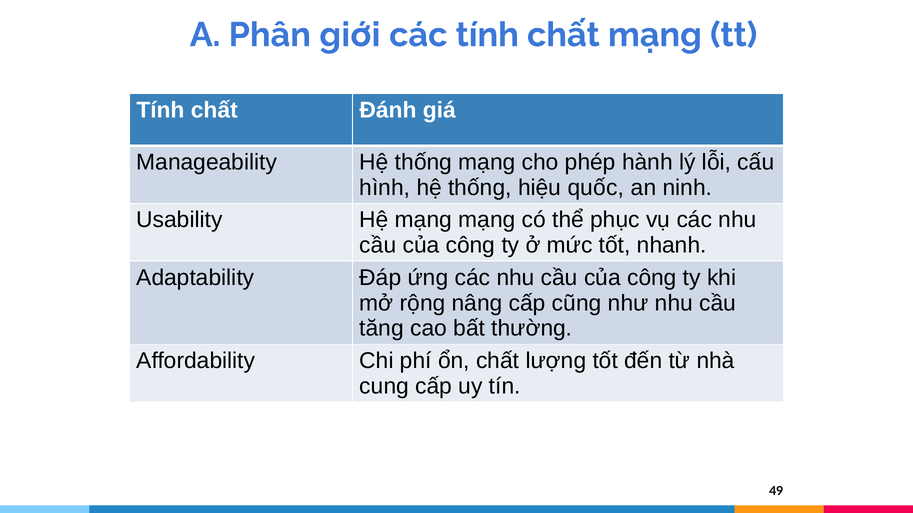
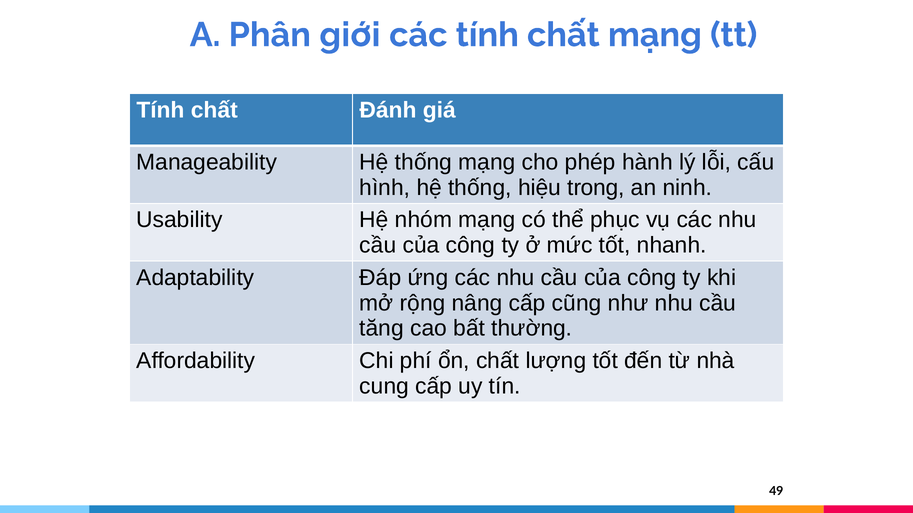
quốc: quốc -> trong
Hệ mạng: mạng -> nhóm
